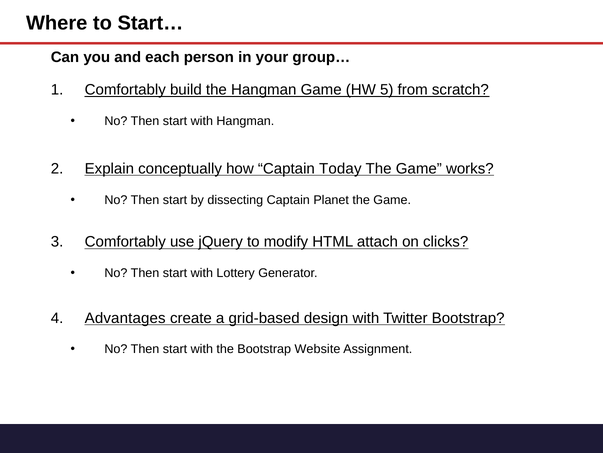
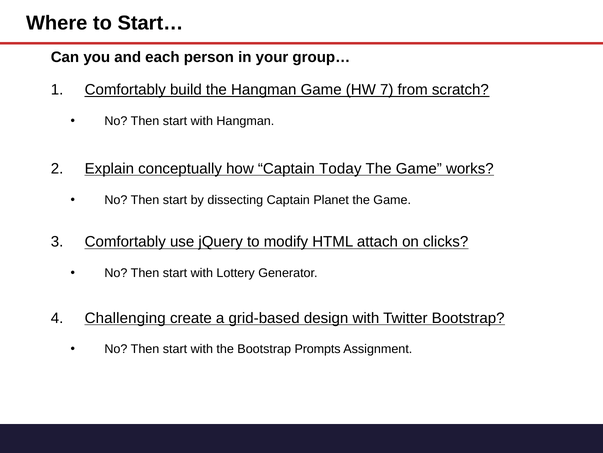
5: 5 -> 7
Advantages: Advantages -> Challenging
Website: Website -> Prompts
